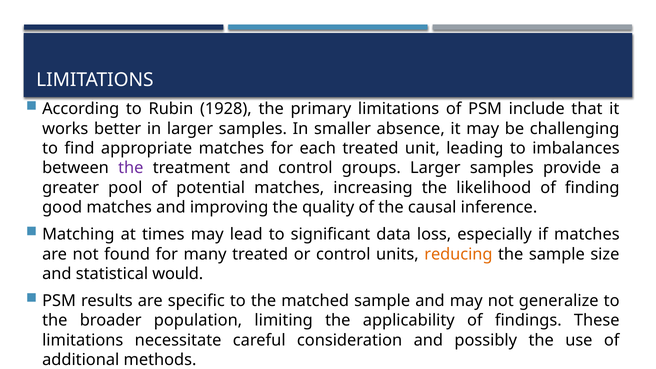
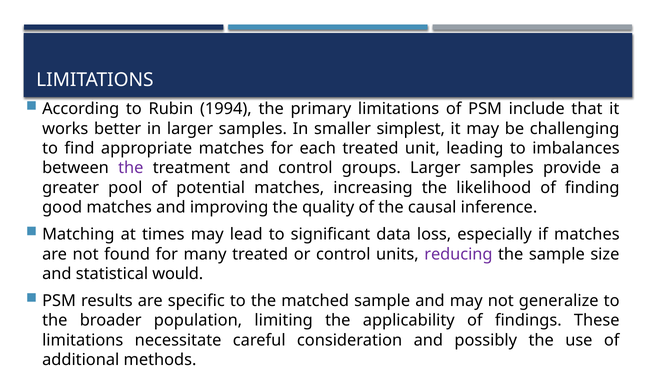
1928: 1928 -> 1994
absence: absence -> simplest
reducing colour: orange -> purple
